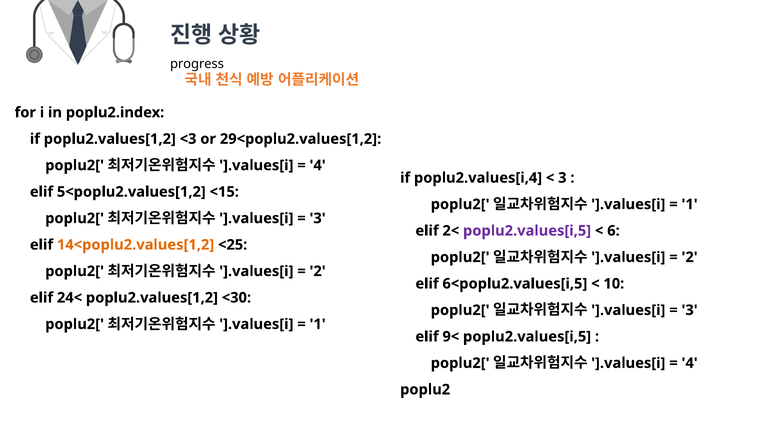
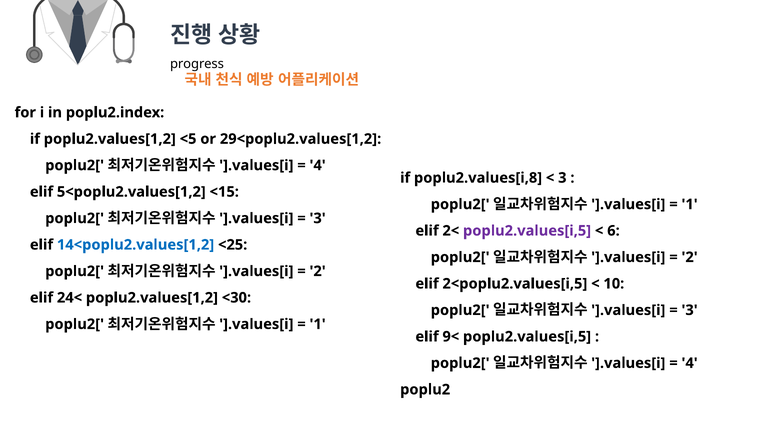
<3: <3 -> <5
poplu2.values[i,4: poplu2.values[i,4 -> poplu2.values[i,8
14<poplu2.values[1,2 colour: orange -> blue
6<poplu2.values[i,5: 6<poplu2.values[i,5 -> 2<poplu2.values[i,5
